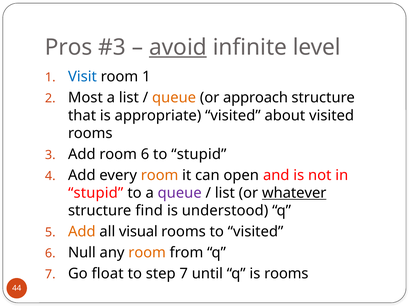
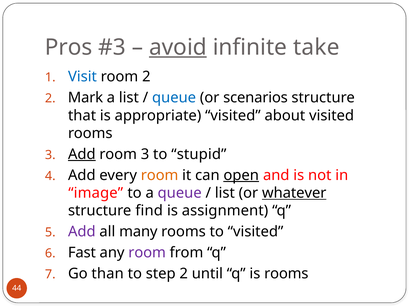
level: level -> take
room 1: 1 -> 2
Most: Most -> Mark
queue at (174, 98) colour: orange -> blue
approach: approach -> scenarios
Add at (82, 154) underline: none -> present
room 6: 6 -> 3
open underline: none -> present
stupid at (96, 193): stupid -> image
understood: understood -> assignment
Add at (82, 231) colour: orange -> purple
visual: visual -> many
Null: Null -> Fast
room at (147, 252) colour: orange -> purple
float: float -> than
step 7: 7 -> 2
